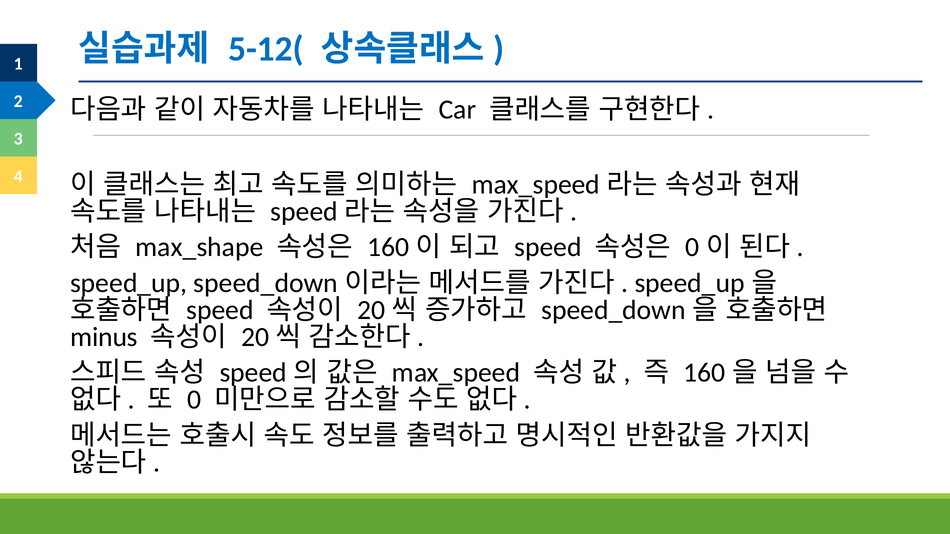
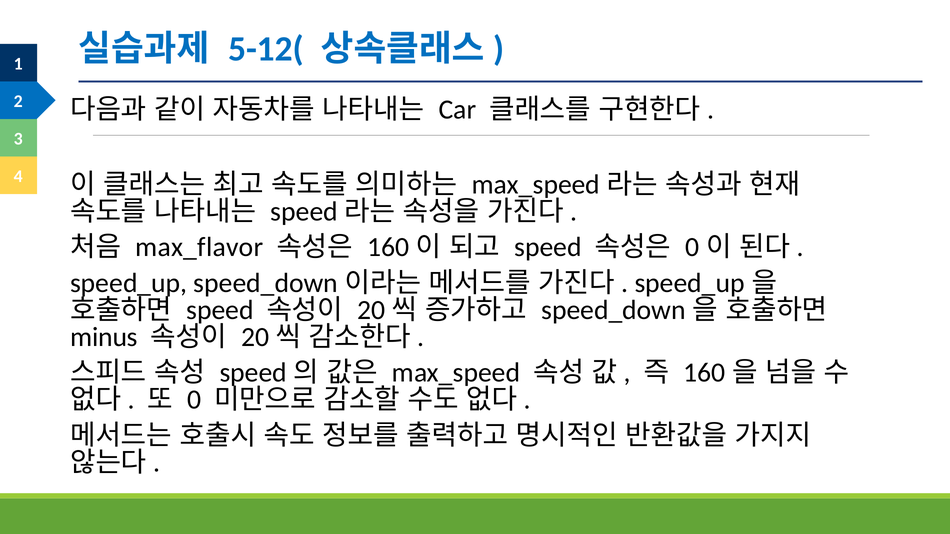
max_shape: max_shape -> max_flavor
